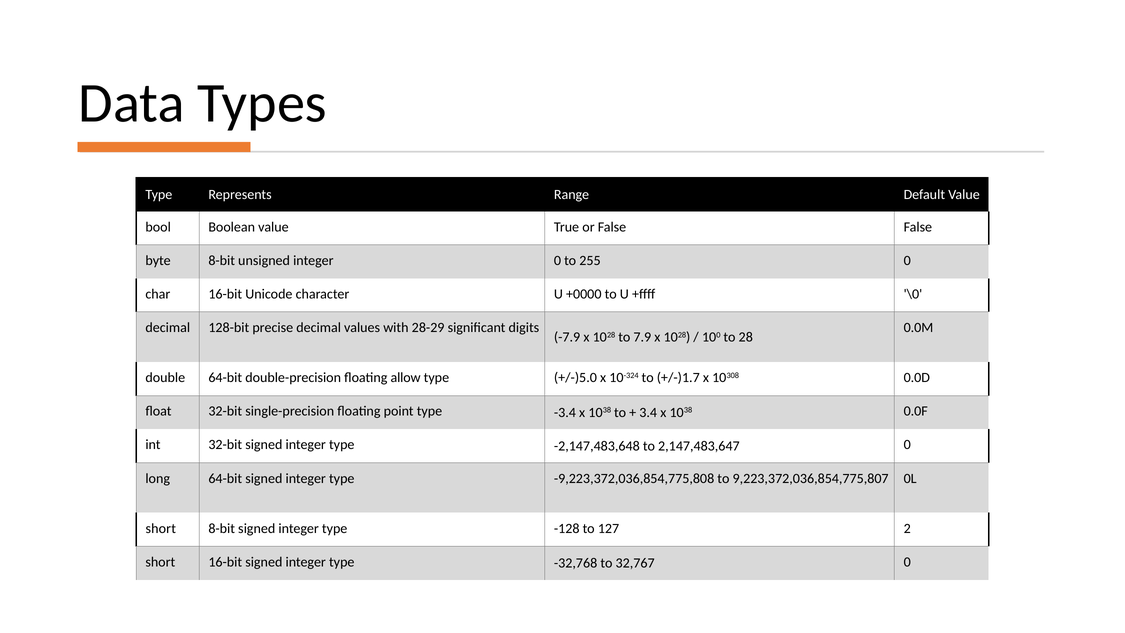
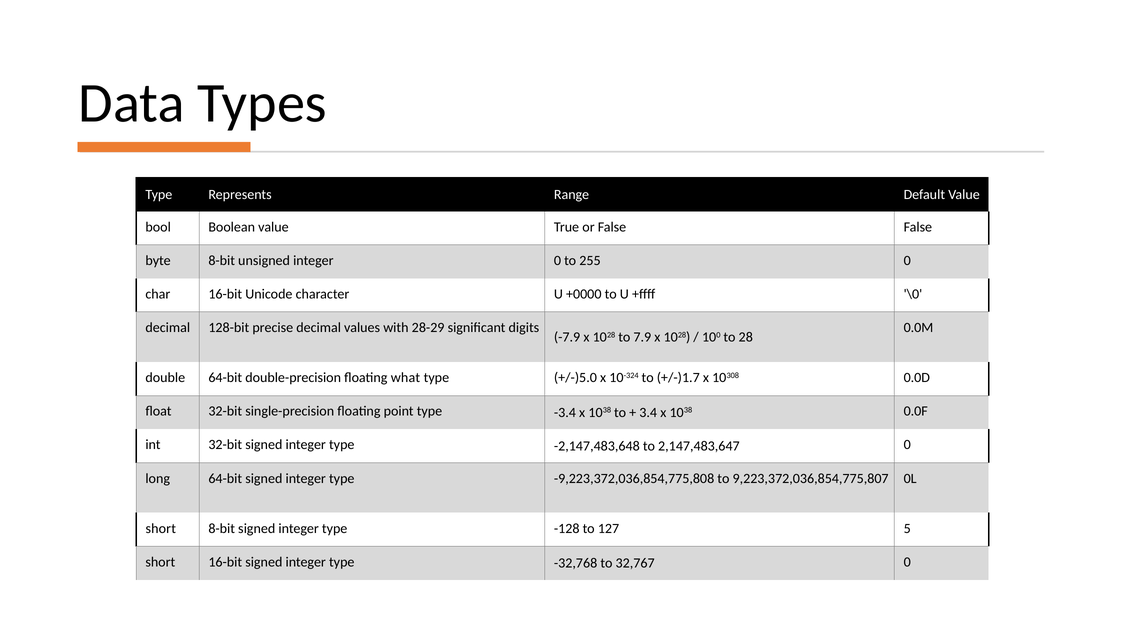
allow: allow -> what
2: 2 -> 5
